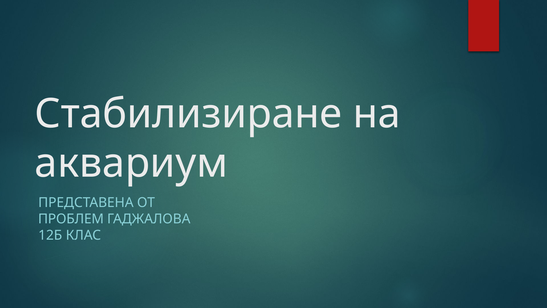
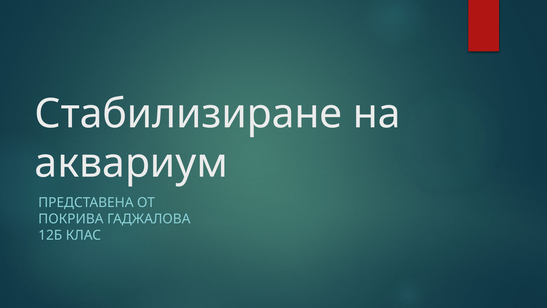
ПРОБЛЕМ: ПРОБЛЕМ -> ПОКРИВА
